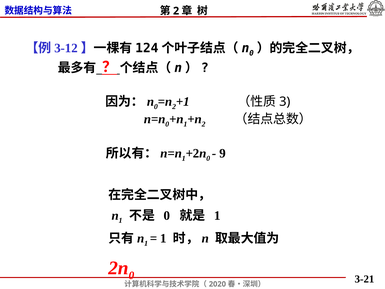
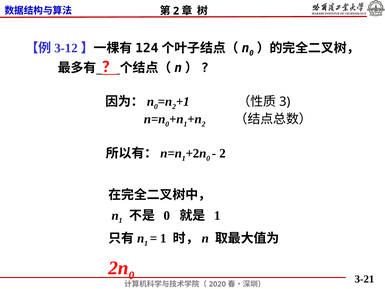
9 at (223, 153): 9 -> 2
